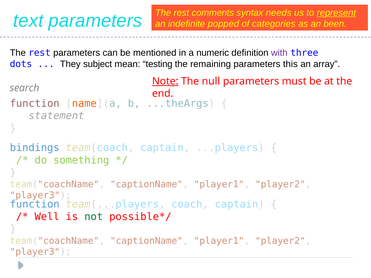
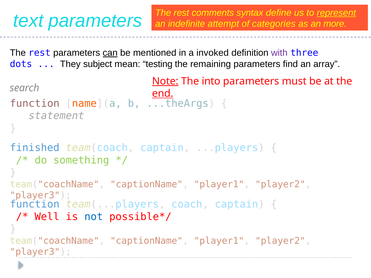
needs: needs -> define
popped: popped -> attempt
been: been -> more
can underline: none -> present
numeric: numeric -> invoked
this: this -> find
null: null -> into
end underline: none -> present
bindings: bindings -> finished
not colour: green -> blue
